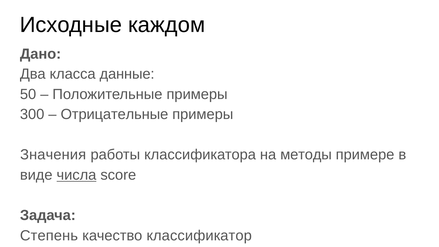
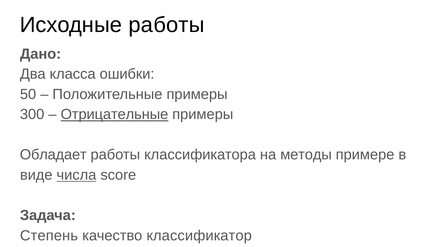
Исходные каждом: каждом -> работы
данные: данные -> ошибки
Отрицательные underline: none -> present
Значения: Значения -> Обладает
